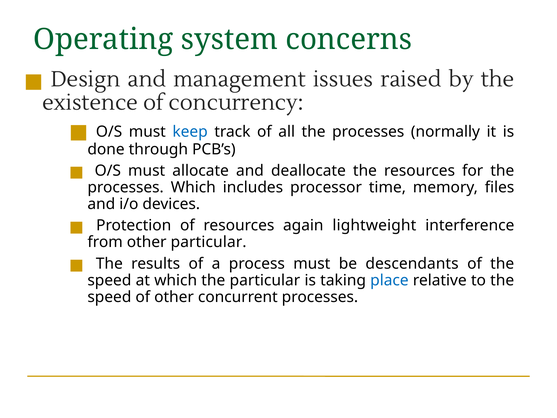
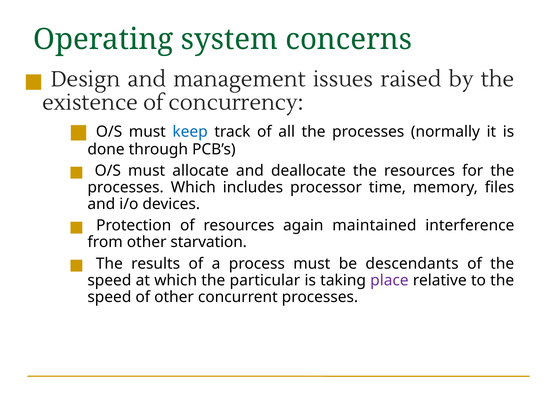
lightweight: lightweight -> maintained
other particular: particular -> starvation
place colour: blue -> purple
